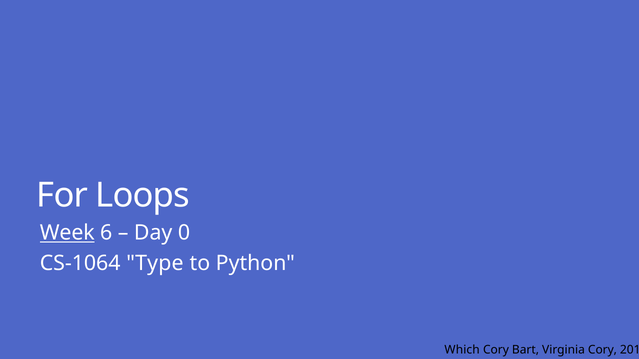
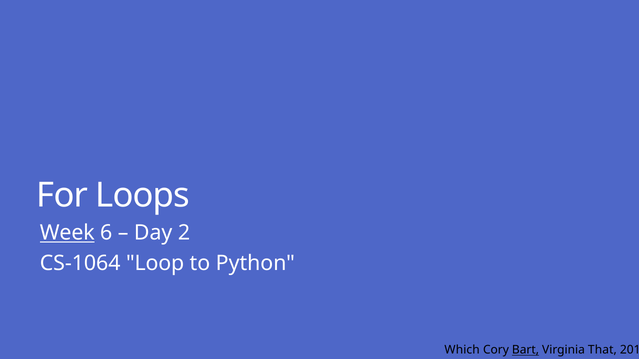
0: 0 -> 2
Type: Type -> Loop
Bart underline: none -> present
Virginia Cory: Cory -> That
